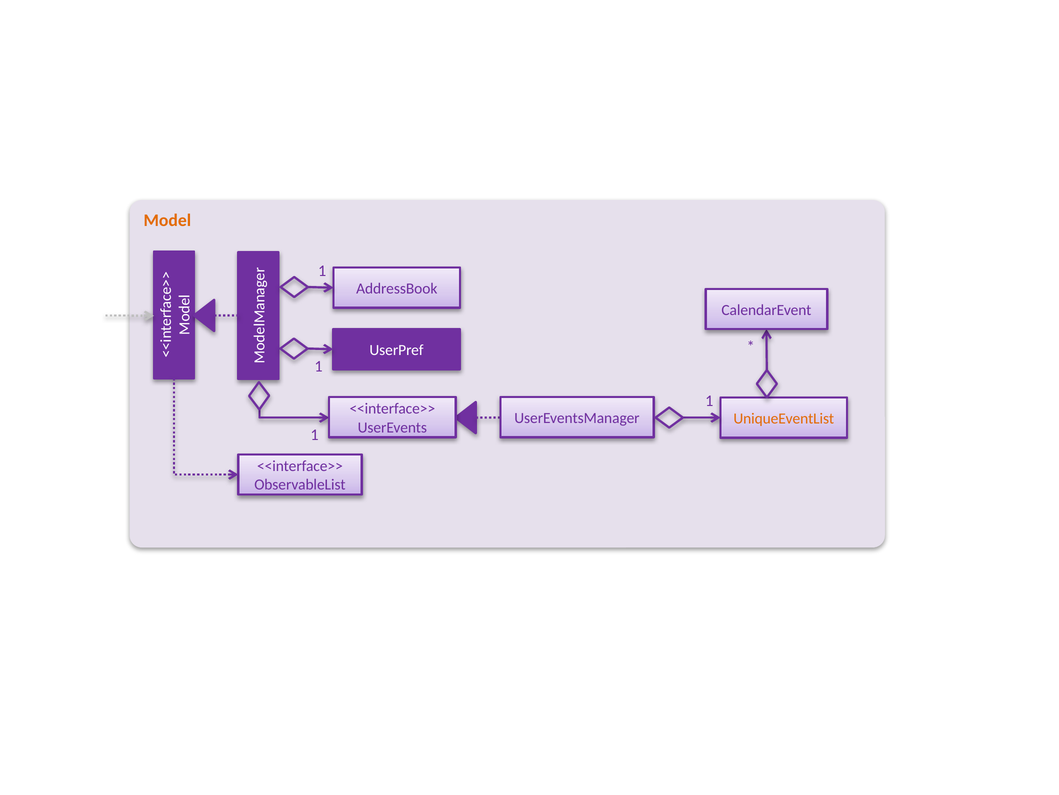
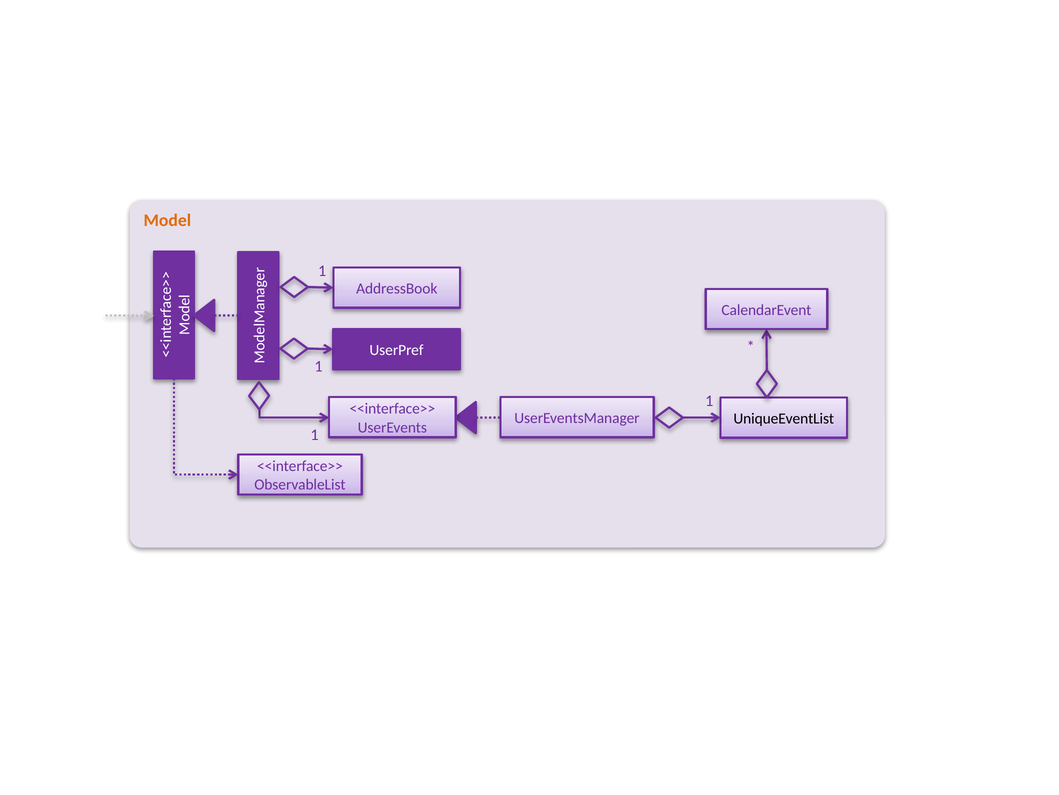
UniqueEventList colour: orange -> black
